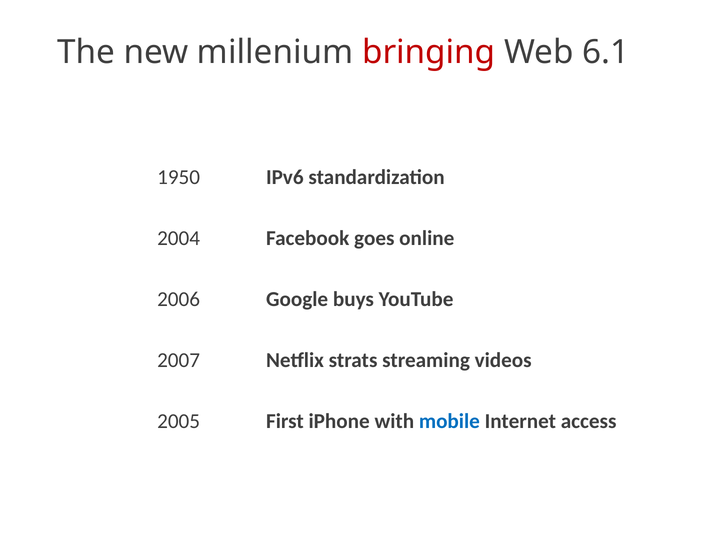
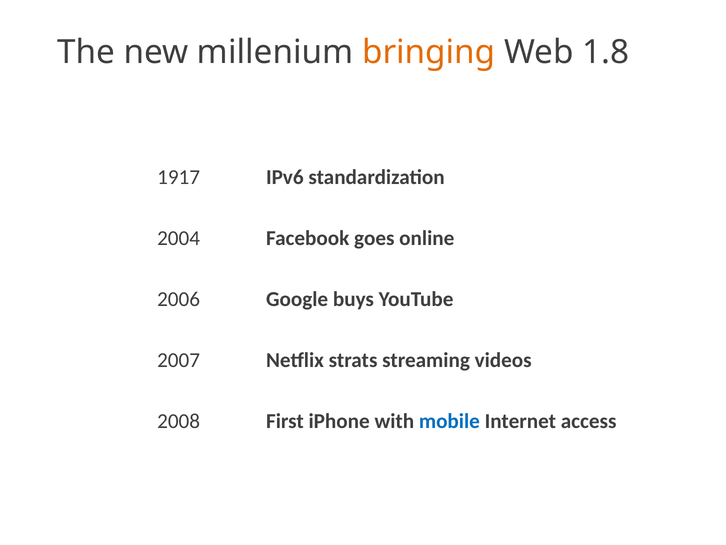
bringing colour: red -> orange
6.1: 6.1 -> 1.8
1950: 1950 -> 1917
2005: 2005 -> 2008
